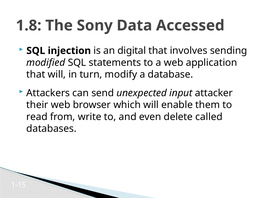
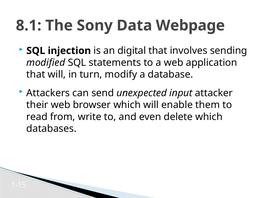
1.8: 1.8 -> 8.1
Accessed: Accessed -> Webpage
delete called: called -> which
